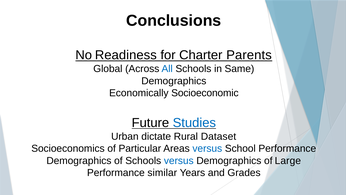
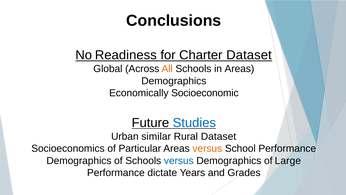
Charter Parents: Parents -> Dataset
All colour: blue -> orange
in Same: Same -> Areas
dictate: dictate -> similar
versus at (207, 148) colour: blue -> orange
similar: similar -> dictate
